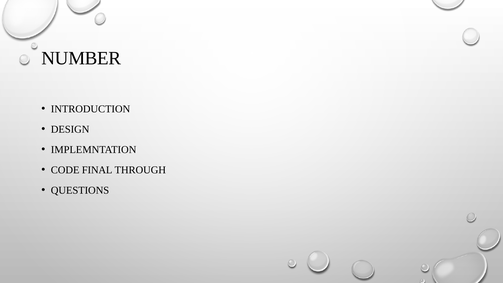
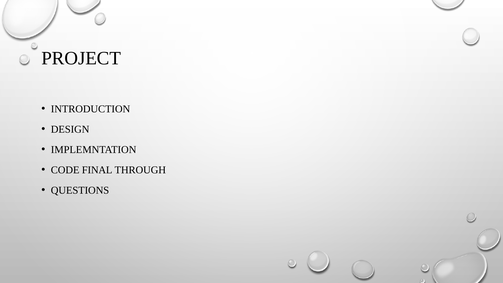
NUMBER: NUMBER -> PROJECT
